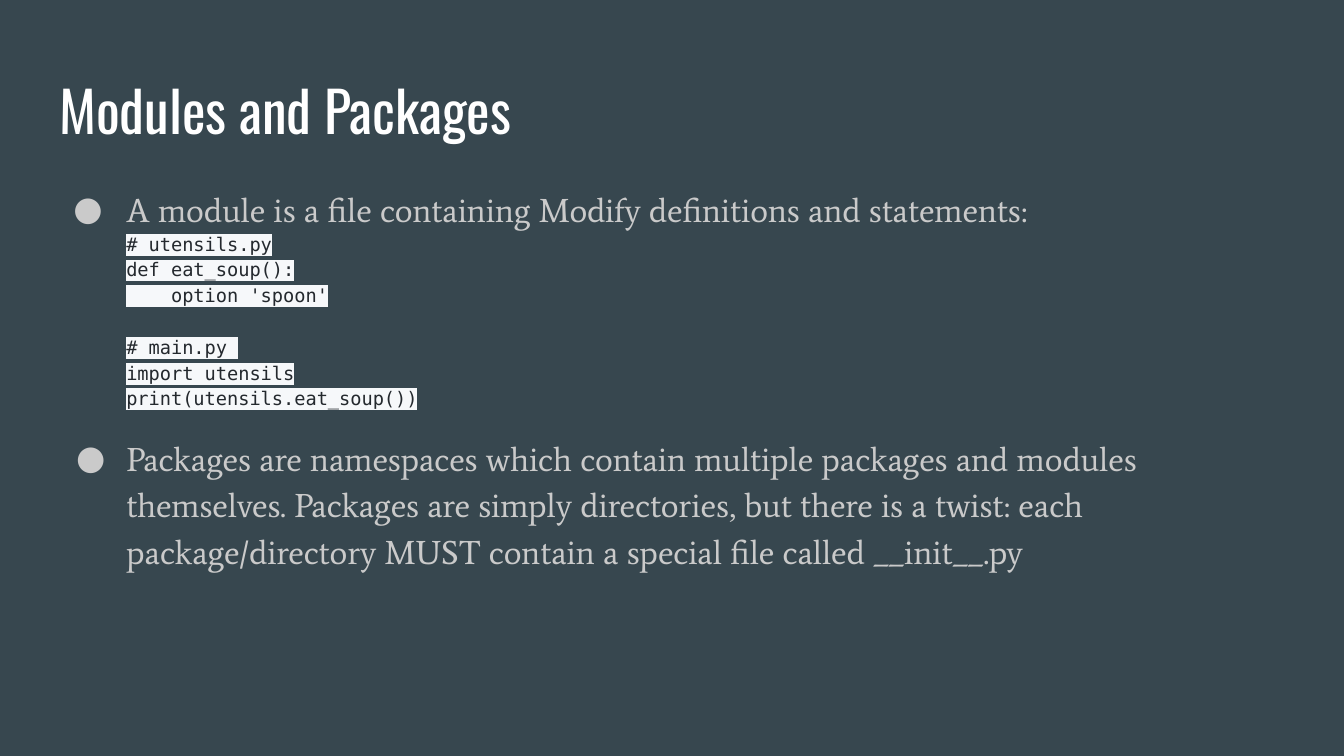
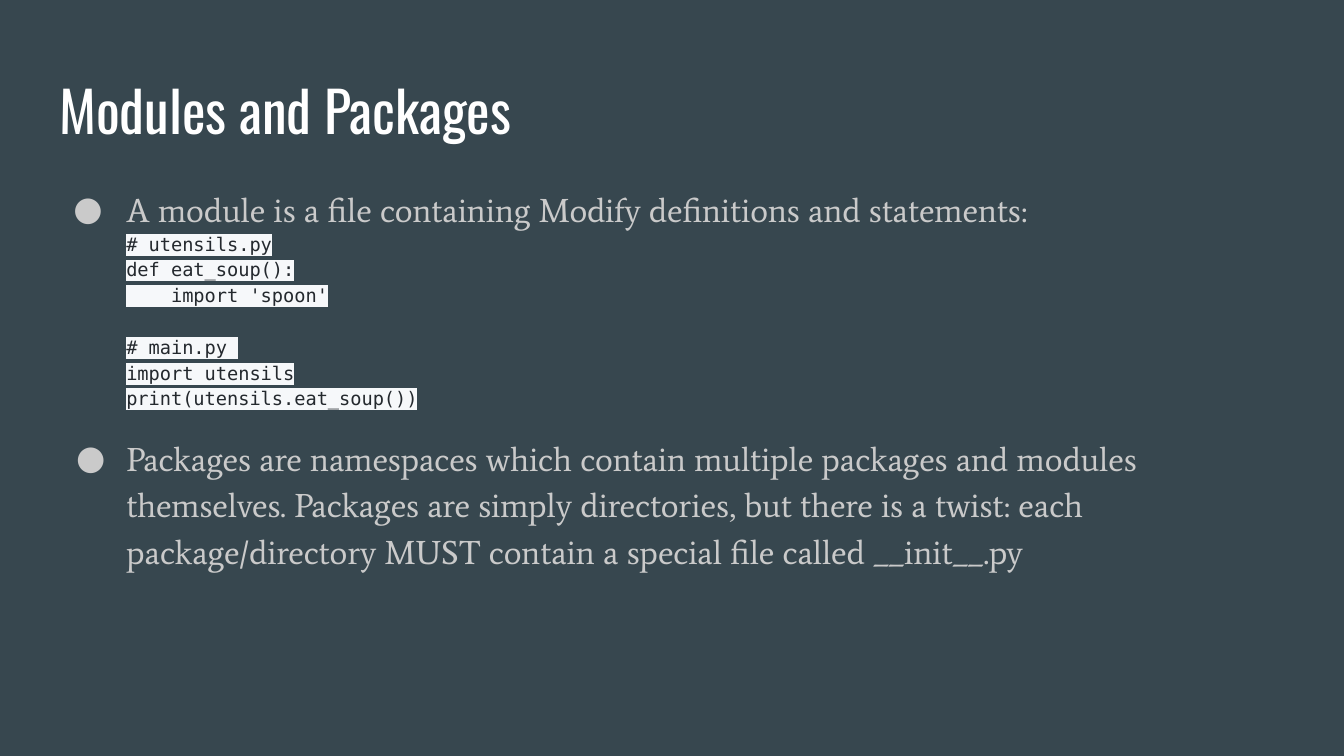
option at (205, 297): option -> import
